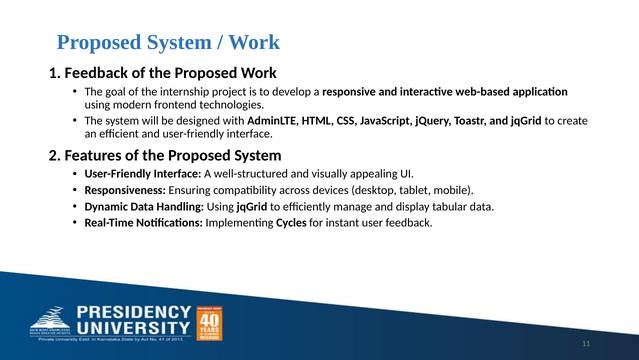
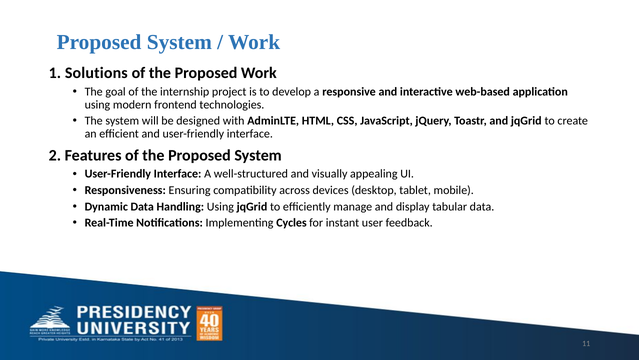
1 Feedback: Feedback -> Solutions
